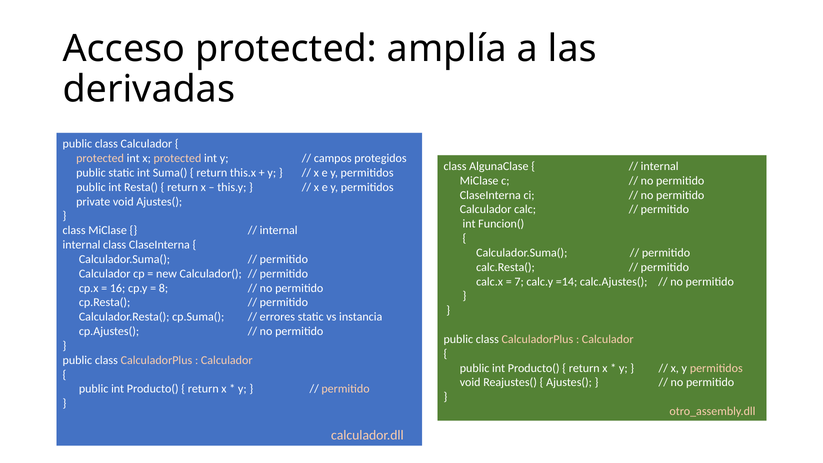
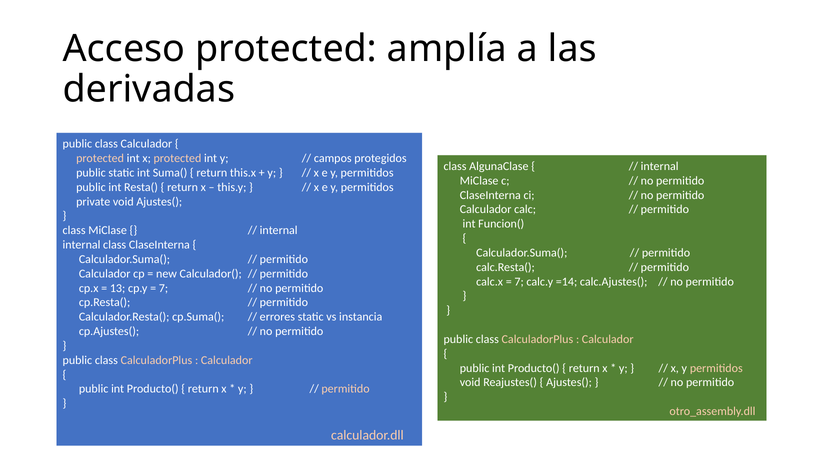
16: 16 -> 13
8 at (164, 288): 8 -> 7
